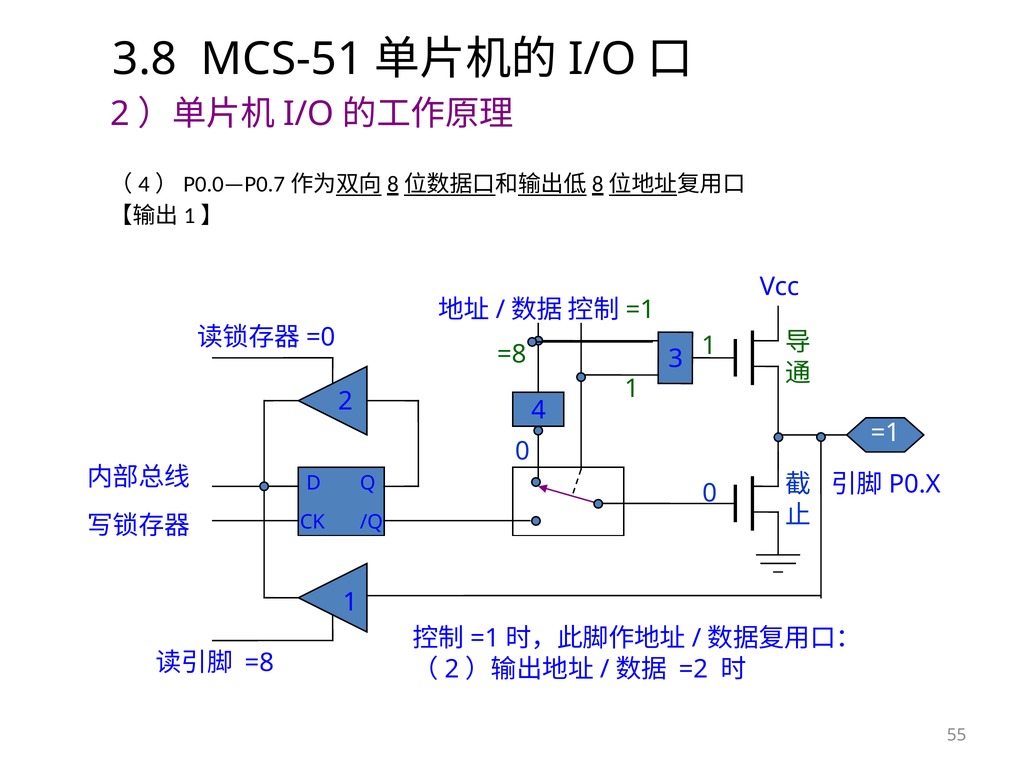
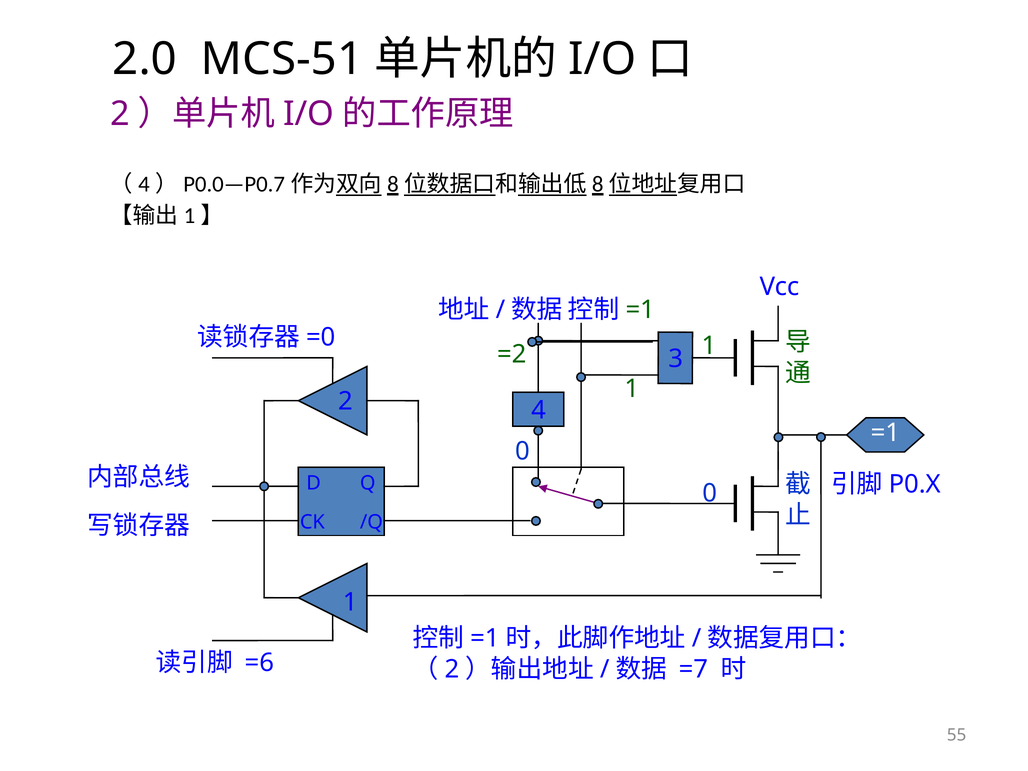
3.8: 3.8 -> 2.0
=8 at (512, 354): =8 -> =2
=8 at (259, 663): =8 -> =6
=2: =2 -> =7
